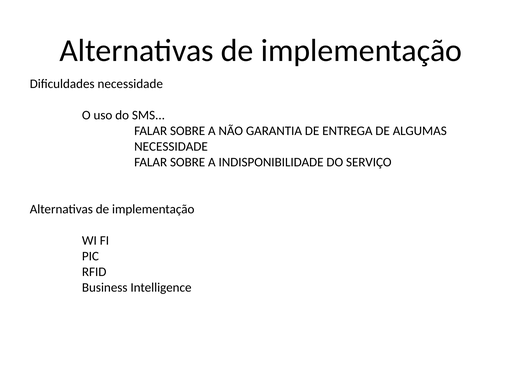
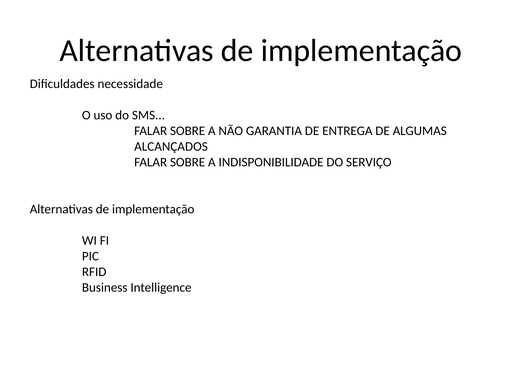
NECESSIDADE at (171, 146): NECESSIDADE -> ALCANÇADOS
